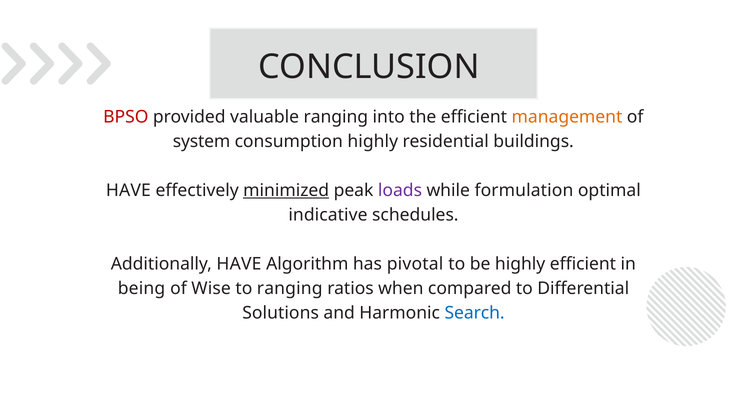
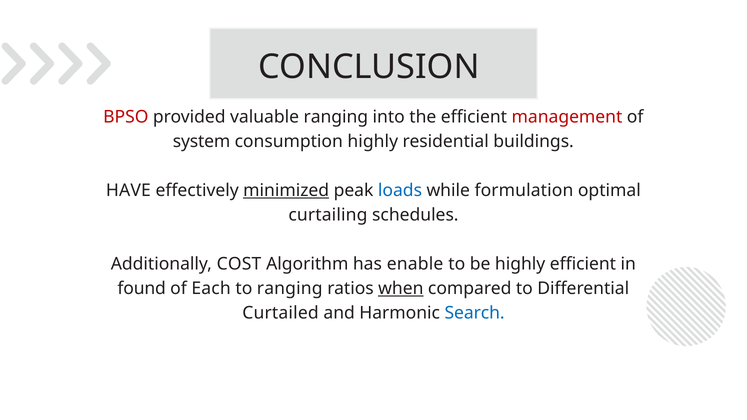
management colour: orange -> red
loads colour: purple -> blue
indicative: indicative -> curtailing
Additionally HAVE: HAVE -> COST
pivotal: pivotal -> enable
being: being -> found
Wise: Wise -> Each
when underline: none -> present
Solutions: Solutions -> Curtailed
